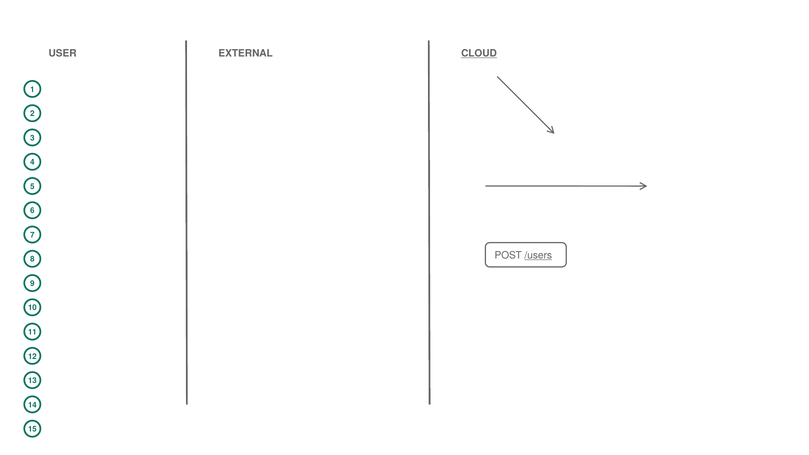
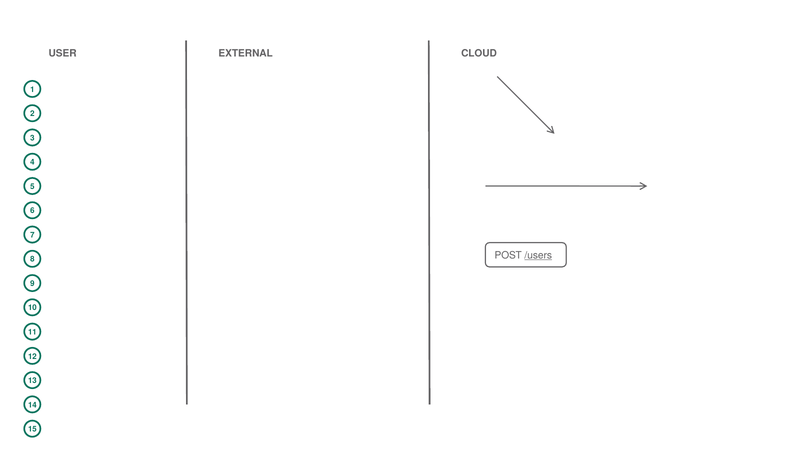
CLOUD underline: present -> none
